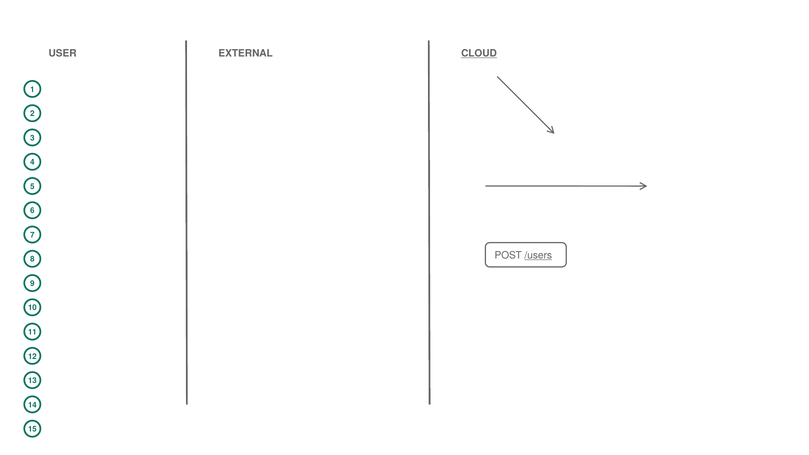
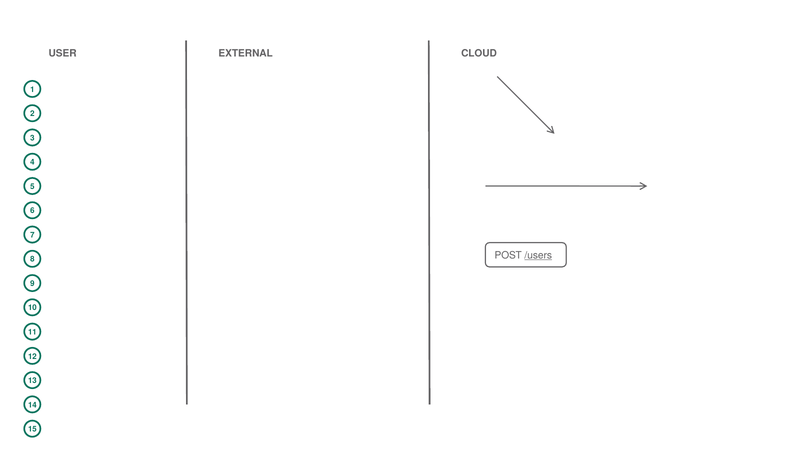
CLOUD underline: present -> none
